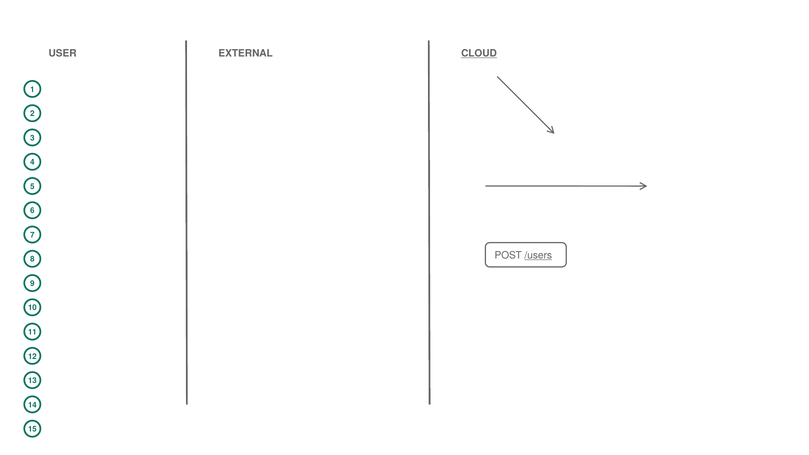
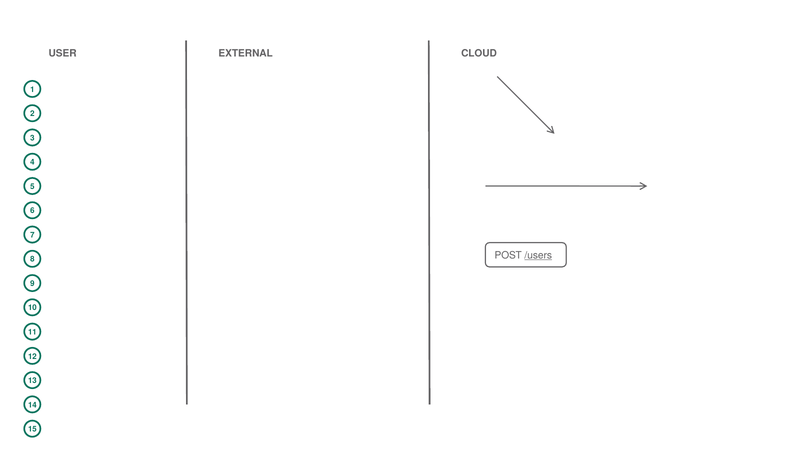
CLOUD underline: present -> none
